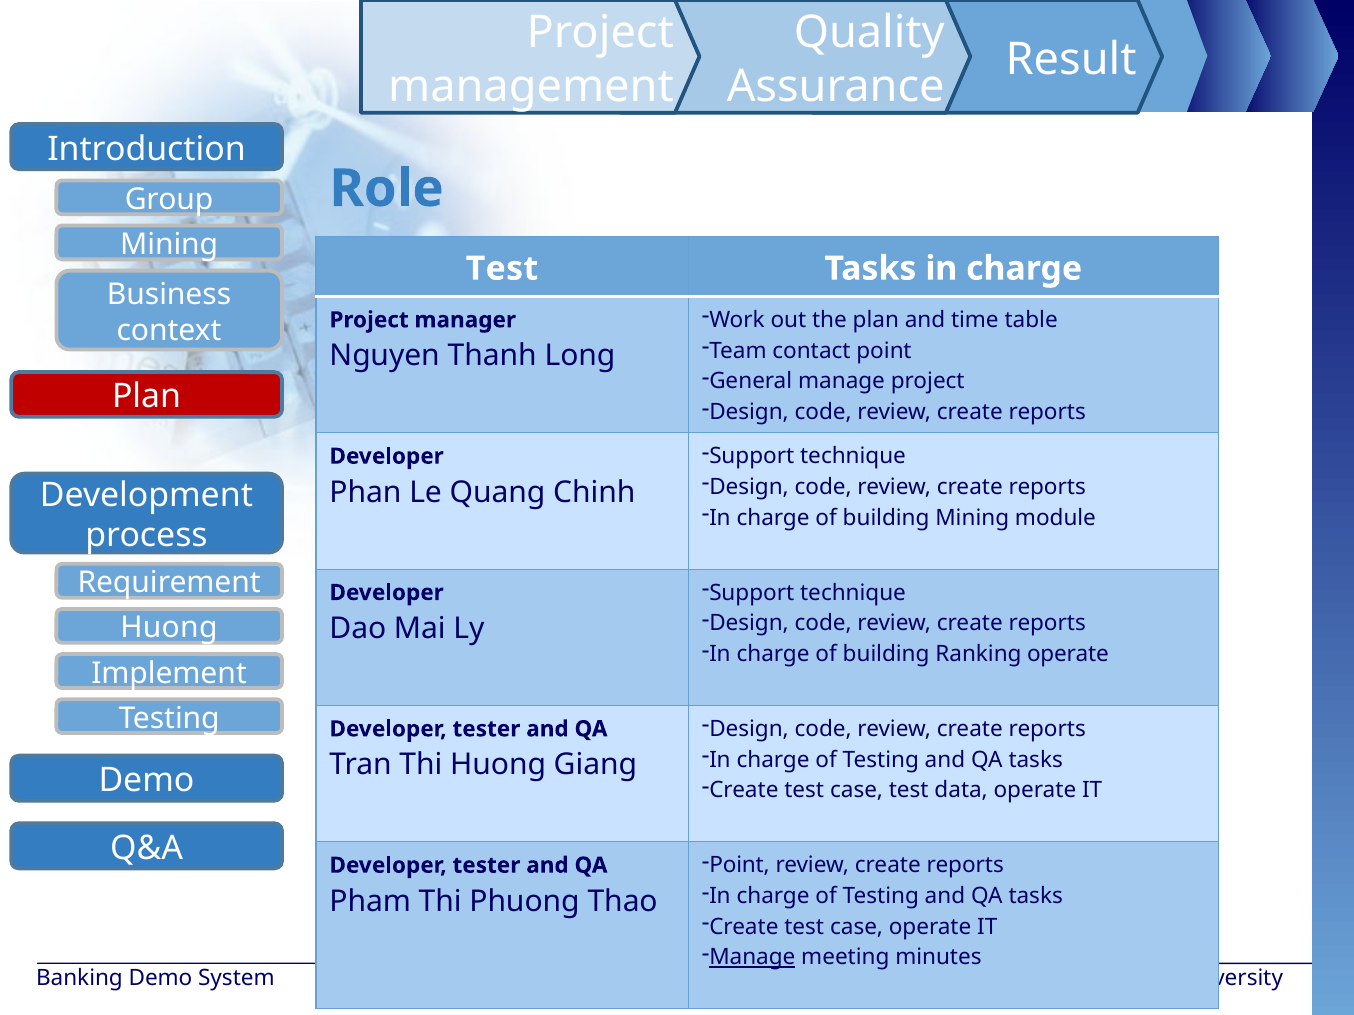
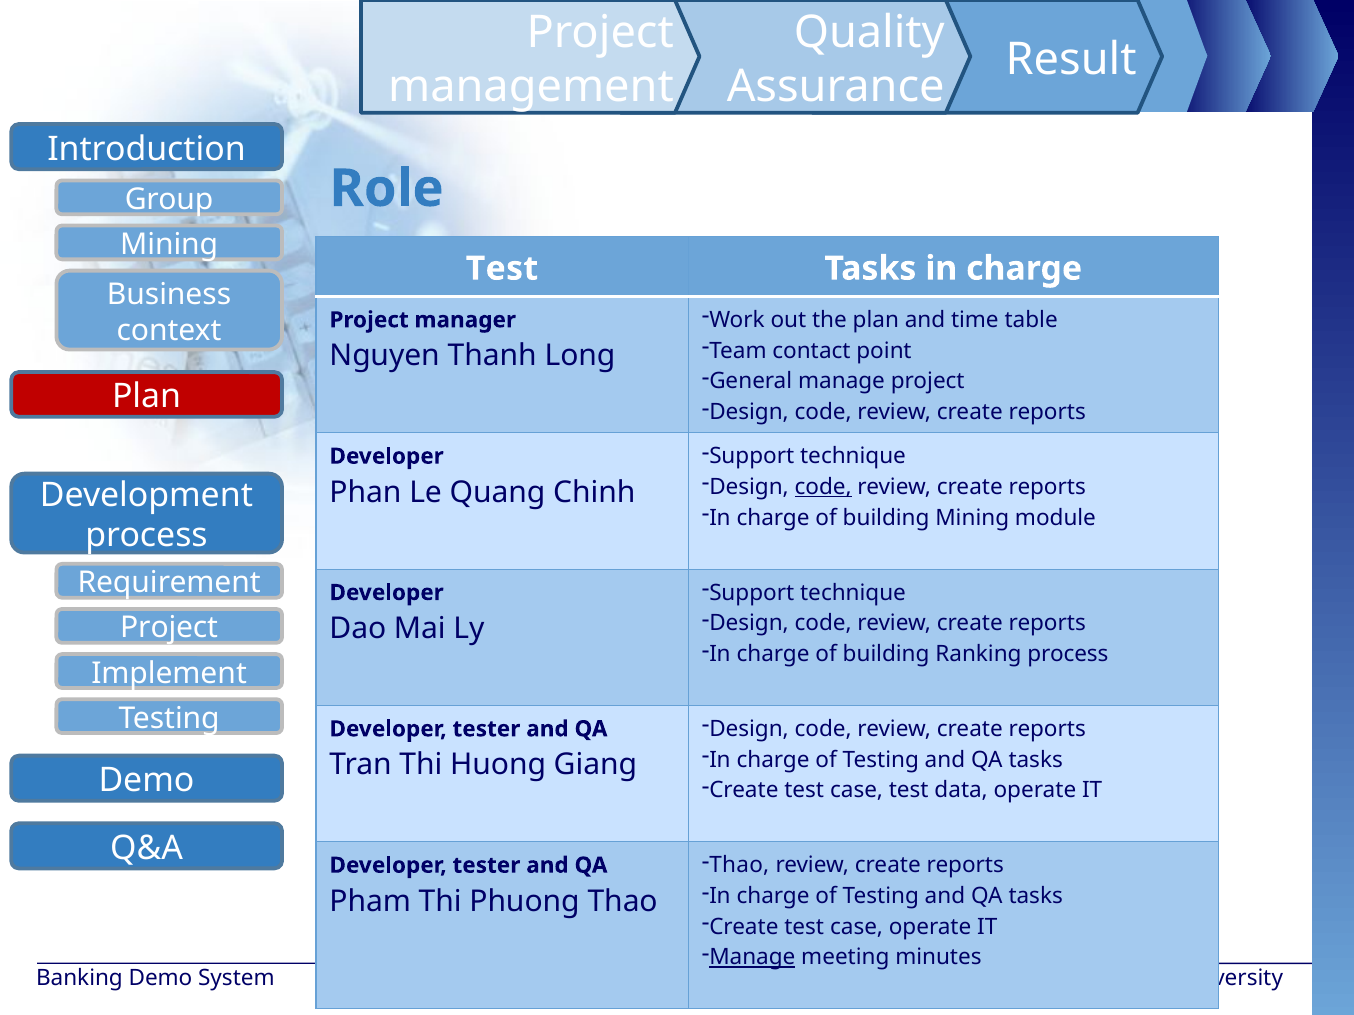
code at (823, 487) underline: none -> present
Huong at (169, 628): Huong -> Project
Ranking operate: operate -> process
Point at (740, 866): Point -> Thao
